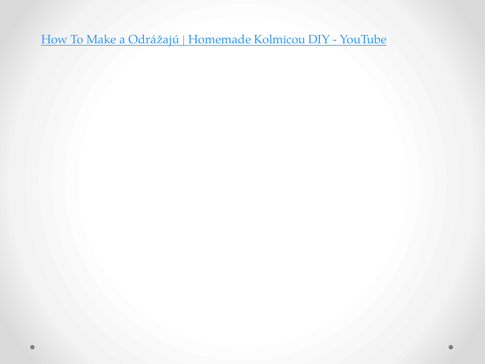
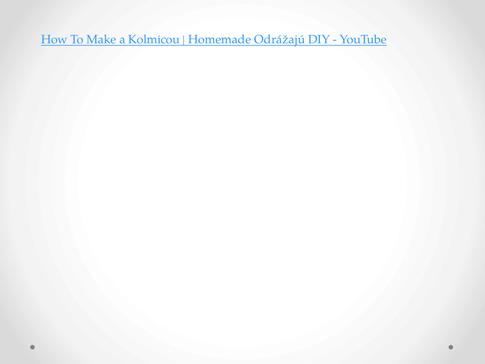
Odrážajú: Odrážajú -> Kolmicou
Kolmicou: Kolmicou -> Odrážajú
